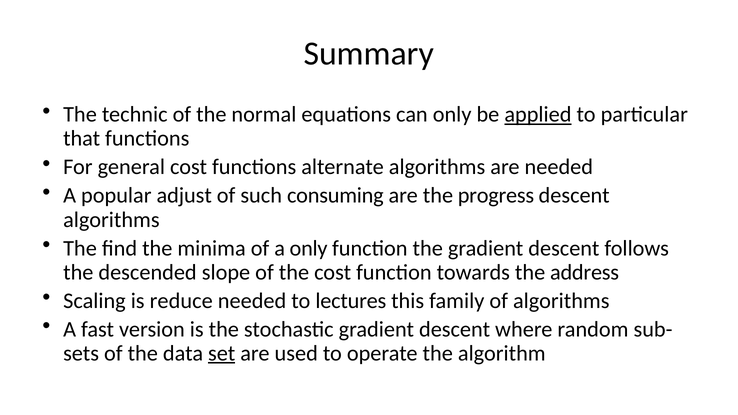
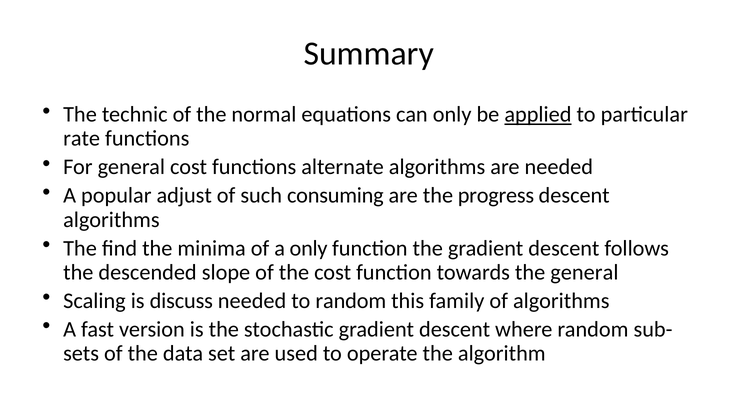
that: that -> rate
the address: address -> general
reduce: reduce -> discuss
to lectures: lectures -> random
set underline: present -> none
